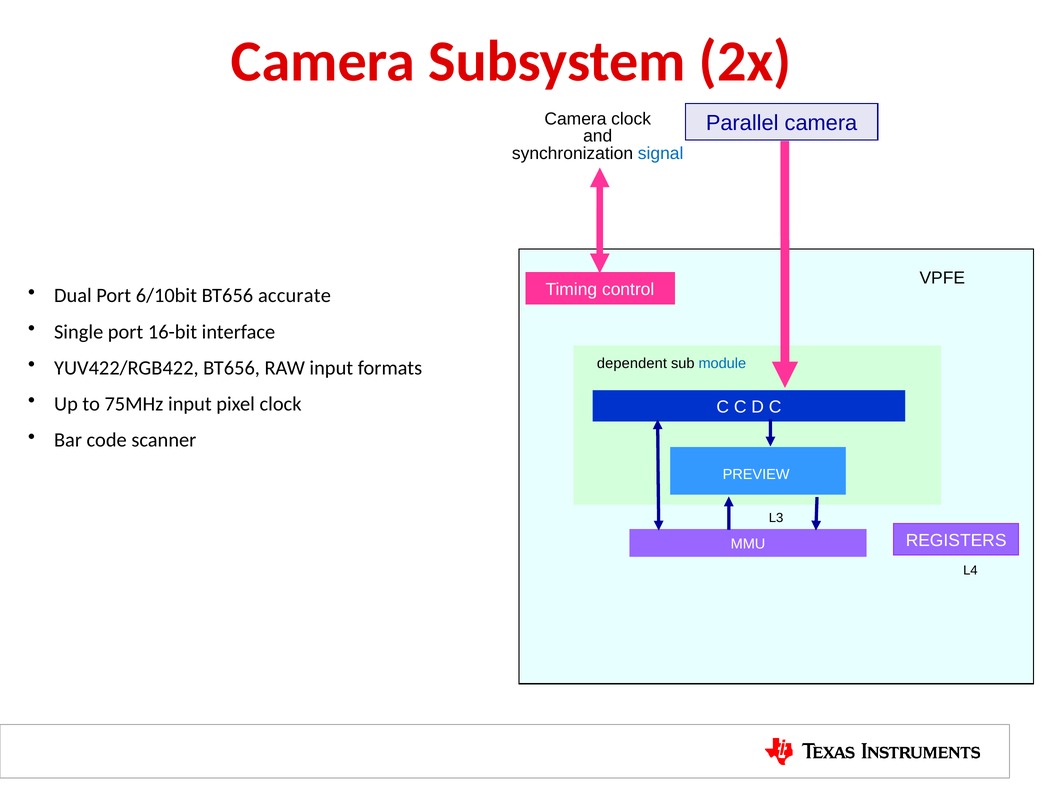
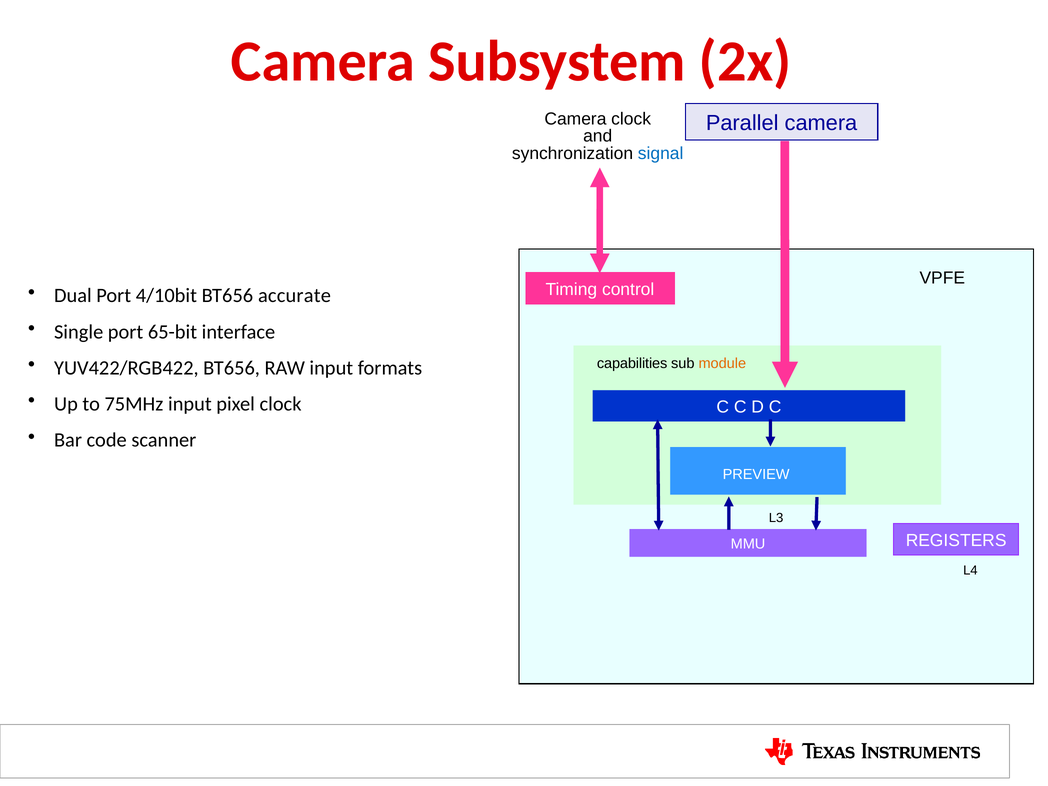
6/10bit: 6/10bit -> 4/10bit
16-bit: 16-bit -> 65-bit
dependent: dependent -> capabilities
module colour: blue -> orange
